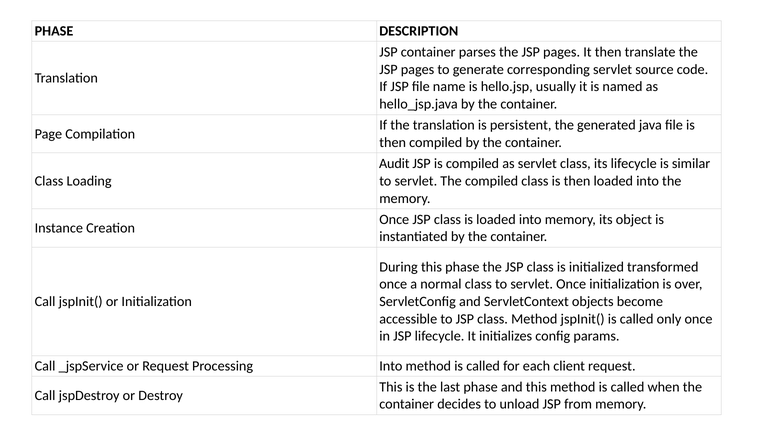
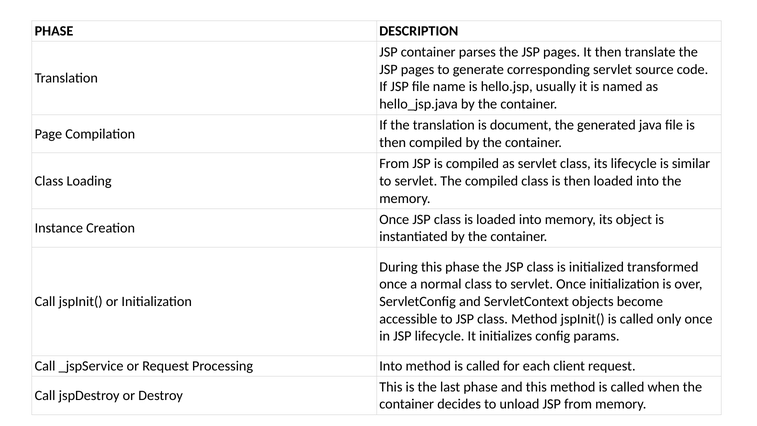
persistent: persistent -> document
Audit at (394, 164): Audit -> From
